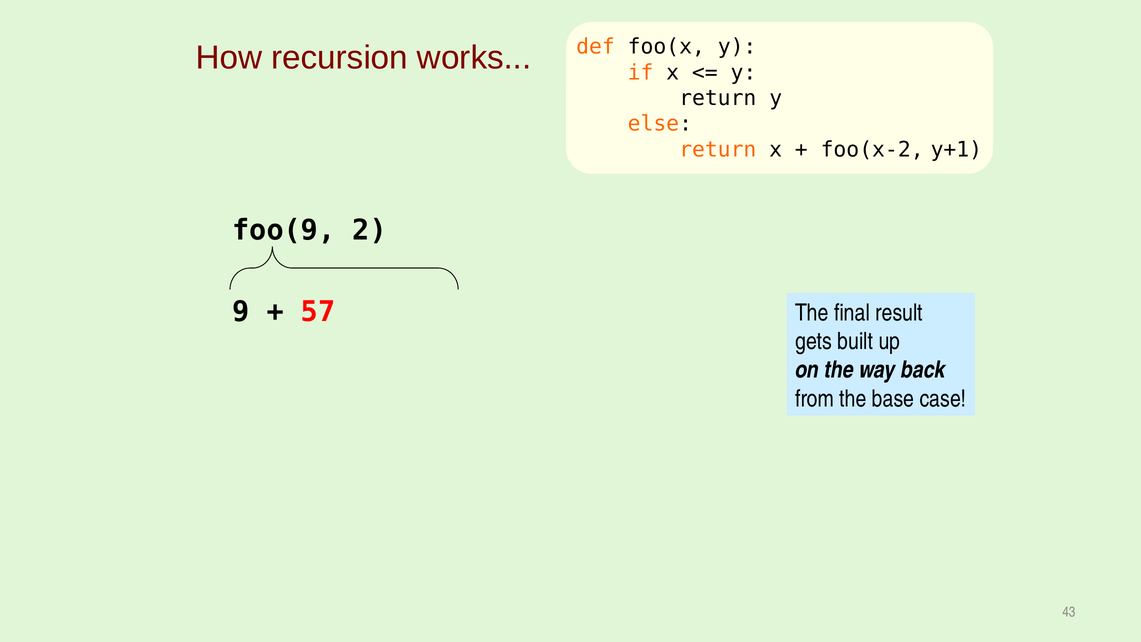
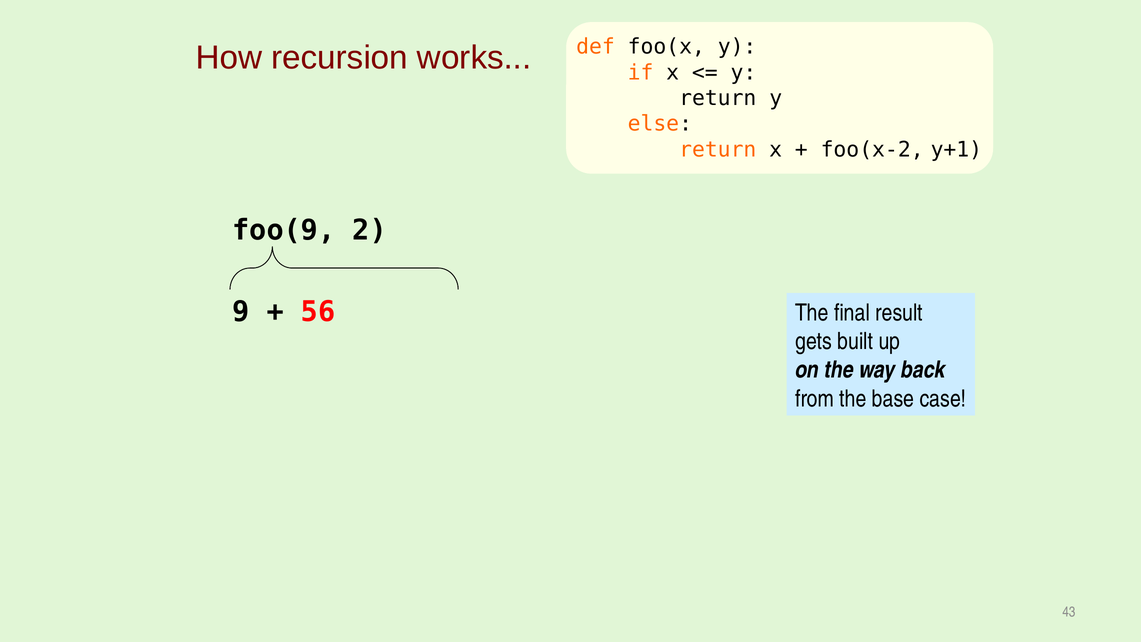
57: 57 -> 56
